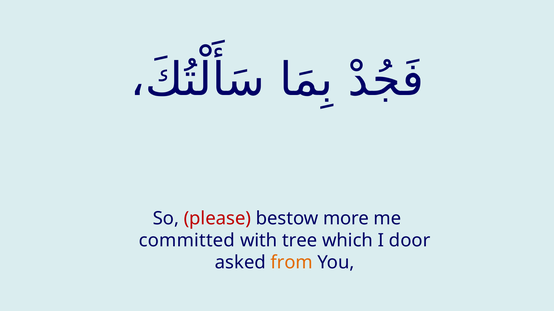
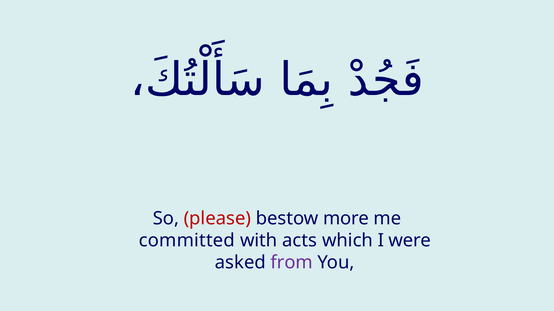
tree: tree -> acts
door: door -> were
from colour: orange -> purple
